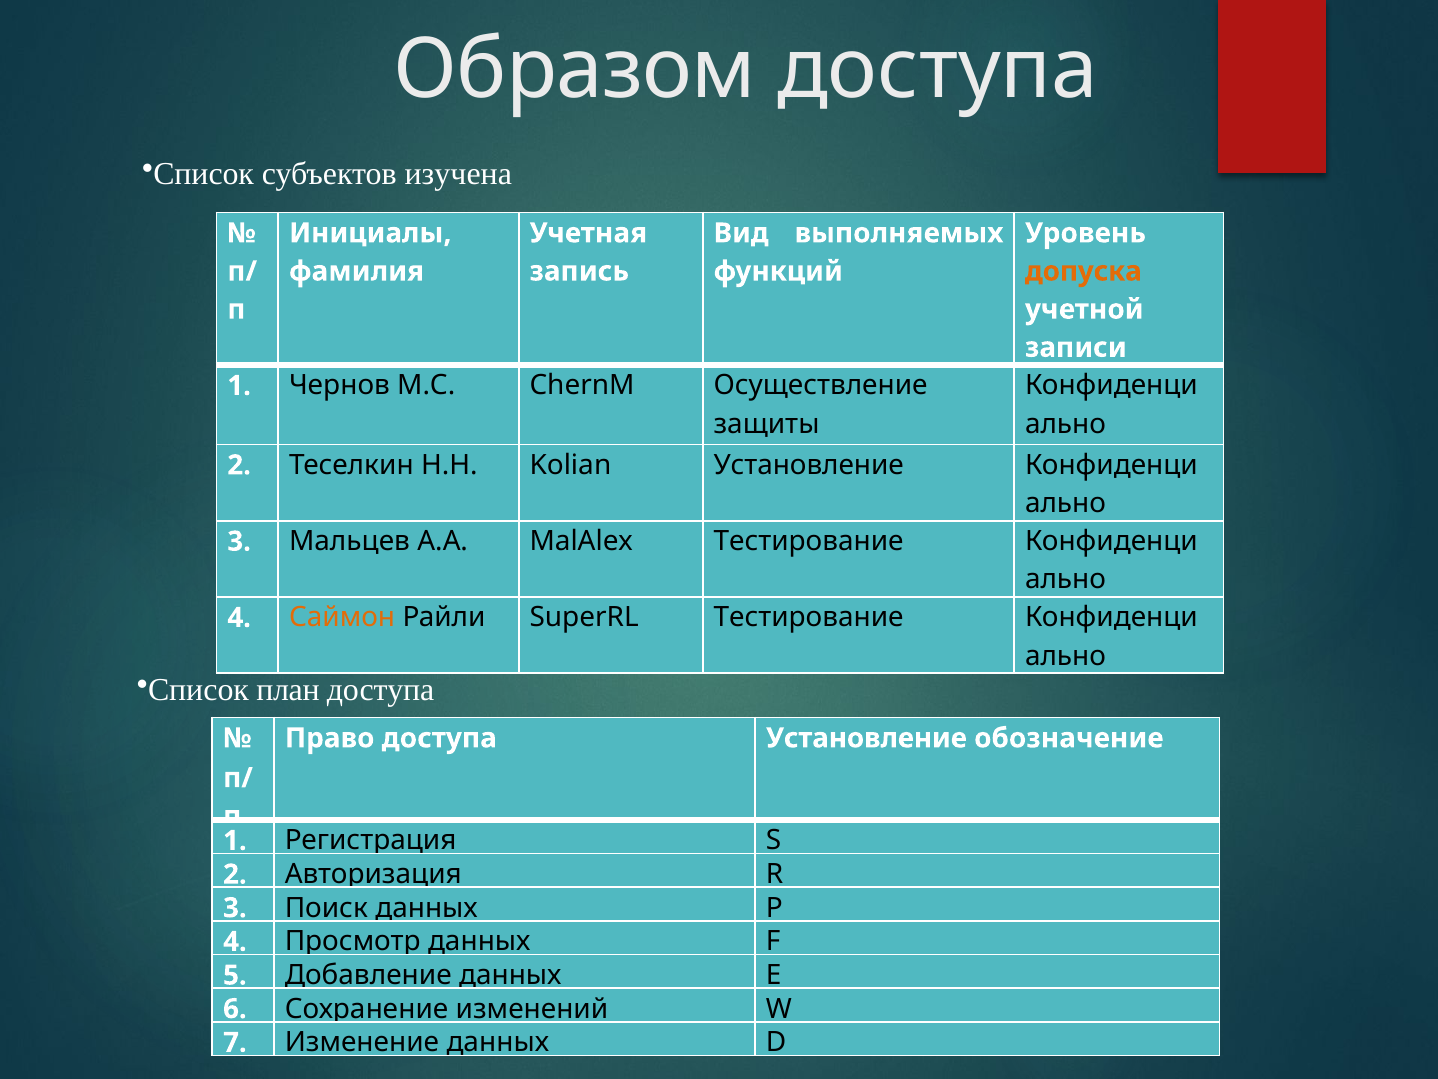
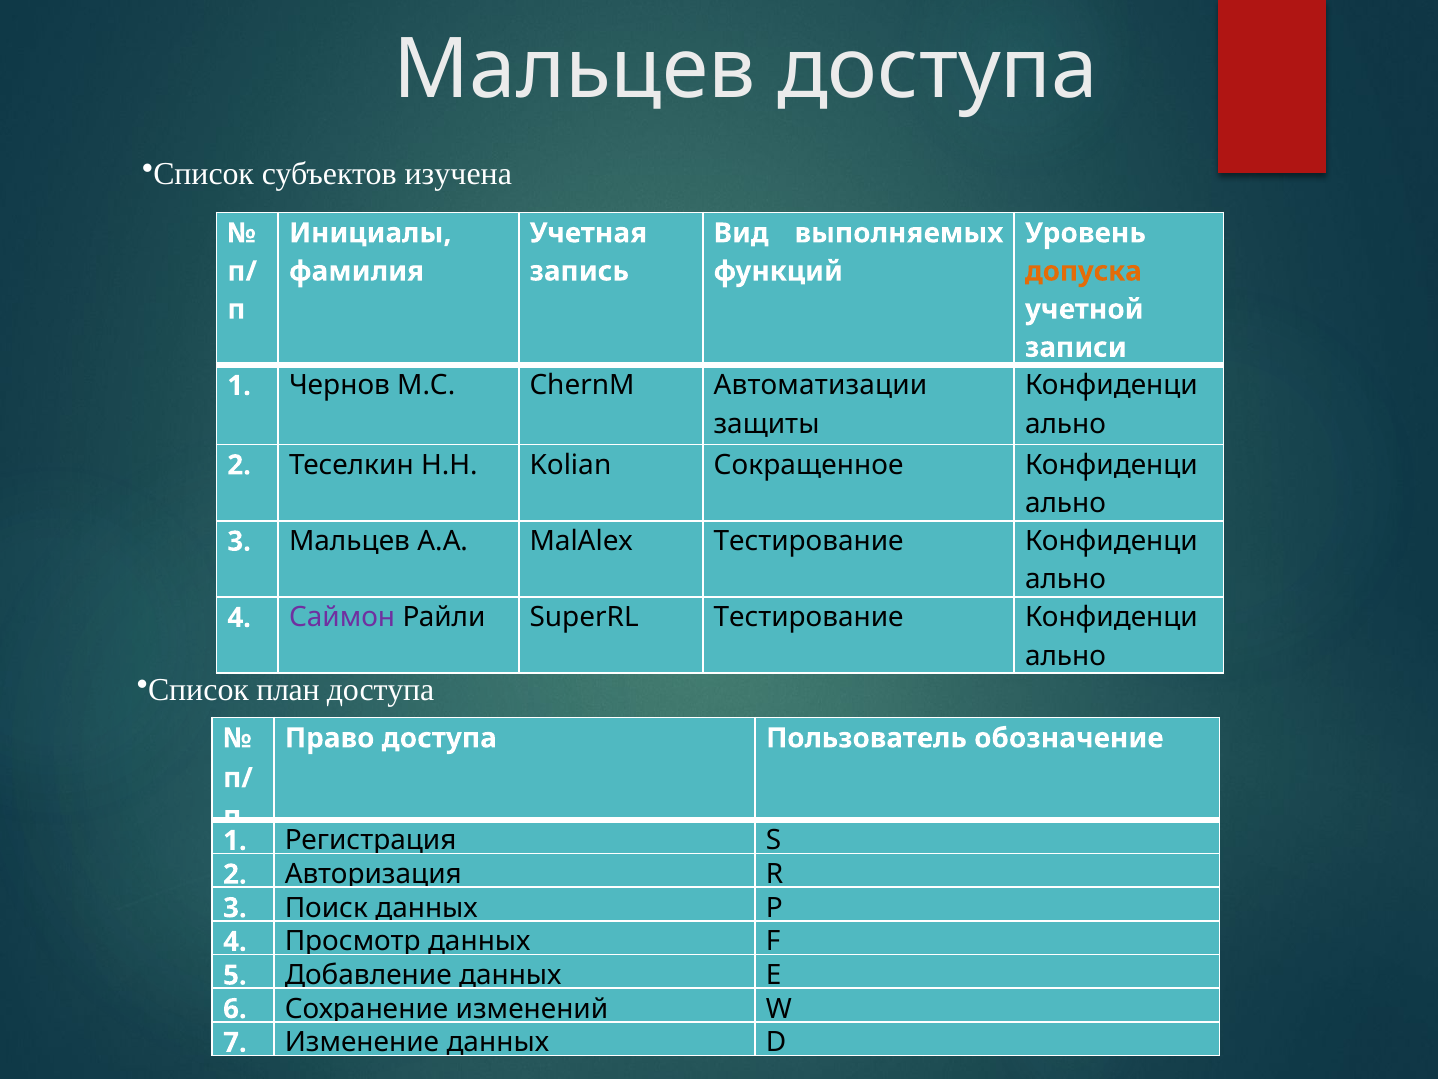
Образом at (575, 69): Образом -> Мальцев
Осуществление: Осуществление -> Автоматизации
Kolian Установление: Установление -> Сокращенное
Саймон colour: orange -> purple
доступа Установление: Установление -> Пользователь
